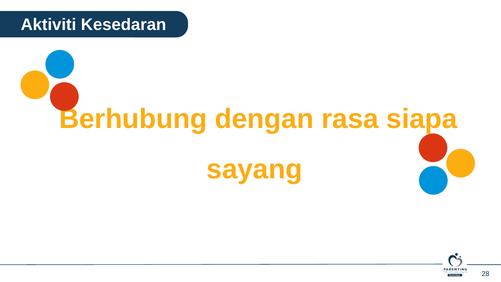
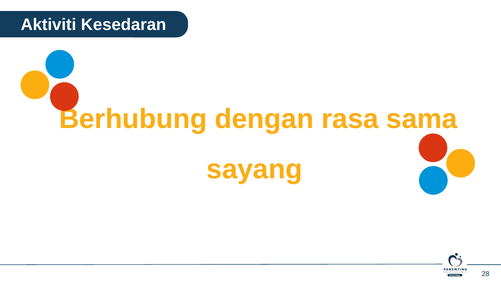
siapa: siapa -> sama
